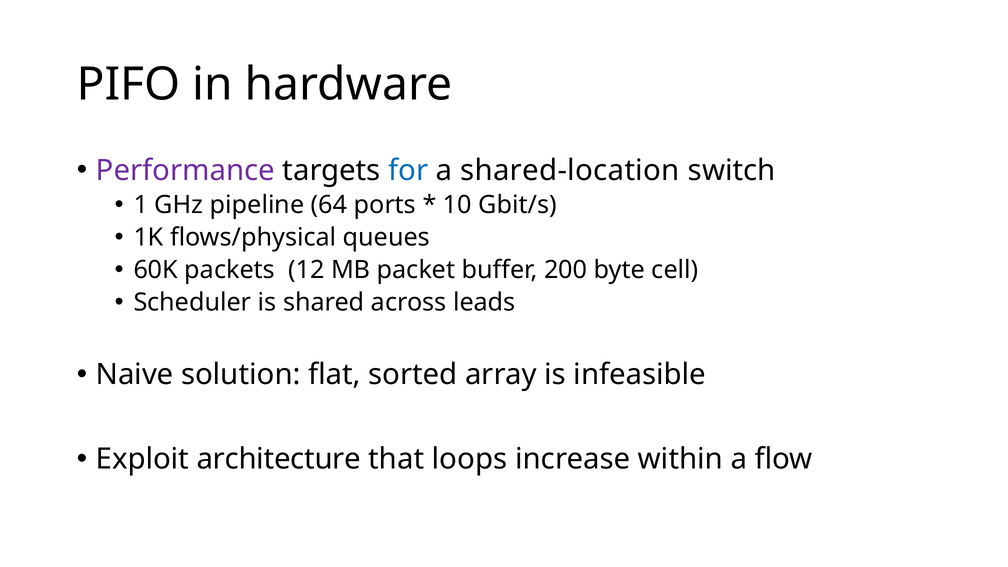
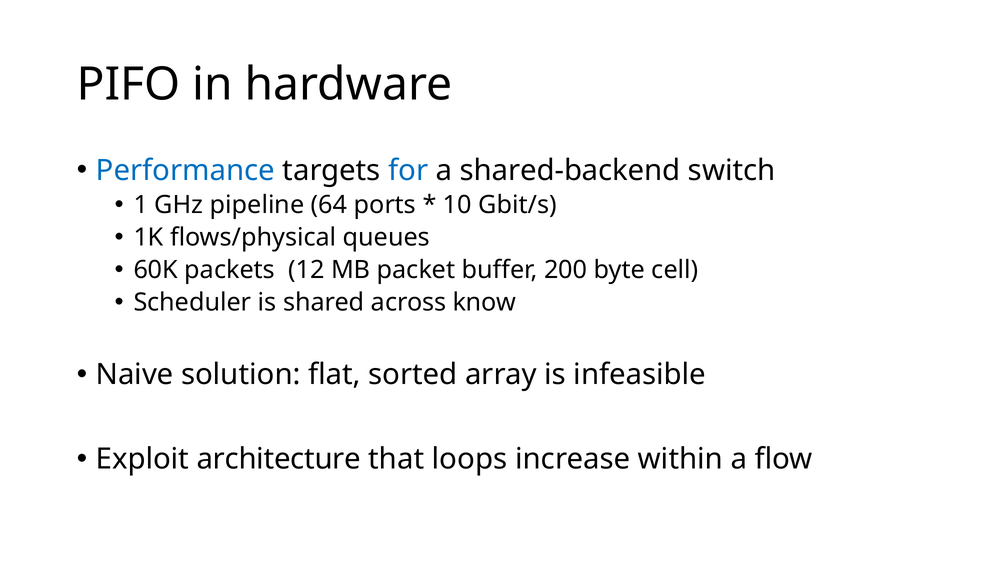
Performance colour: purple -> blue
shared-location: shared-location -> shared-backend
leads: leads -> know
